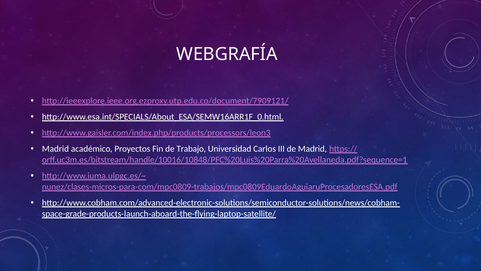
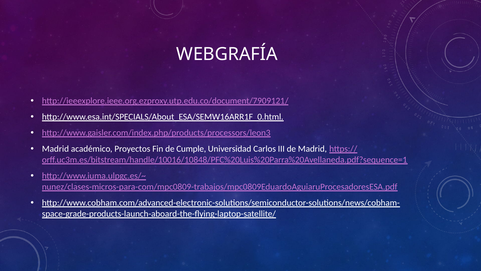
Trabajo: Trabajo -> Cumple
